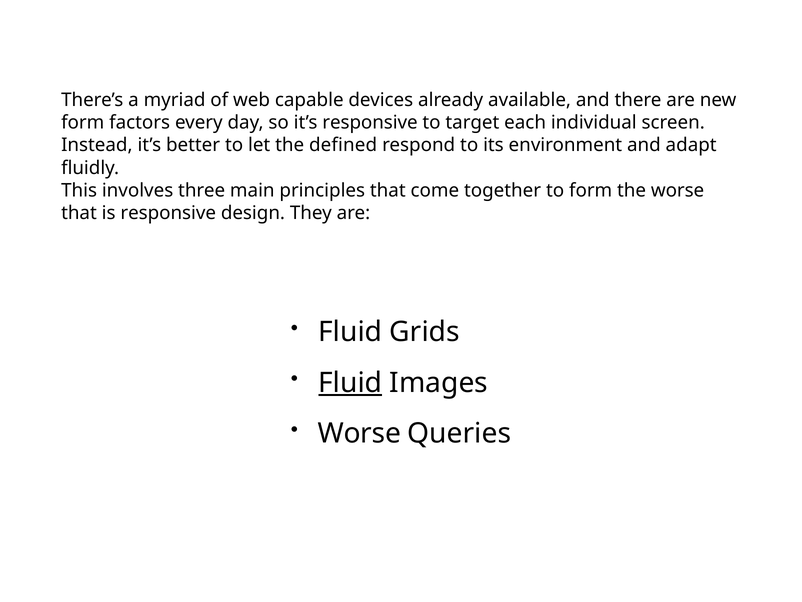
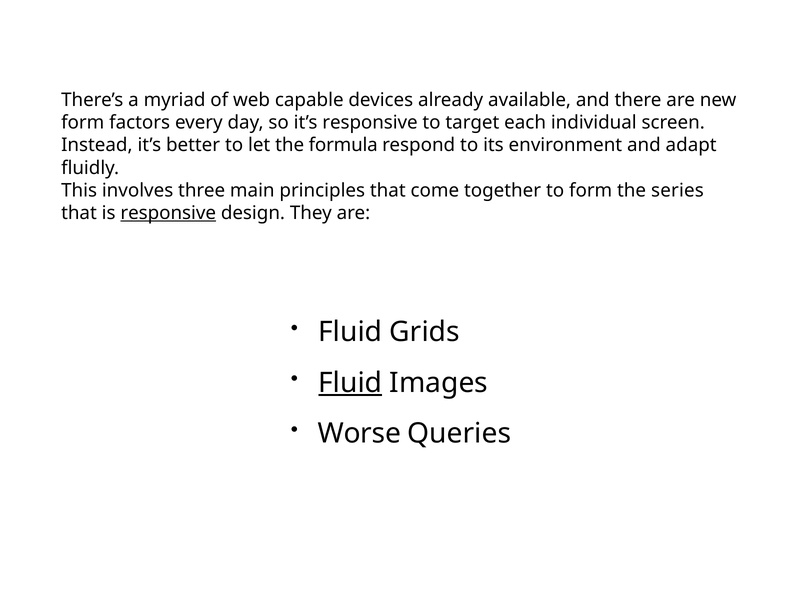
defined: defined -> formula
the worse: worse -> series
responsive at (168, 213) underline: none -> present
